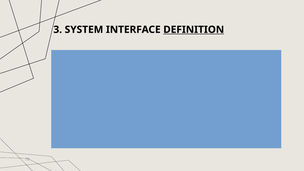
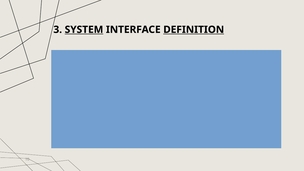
SYSTEM underline: none -> present
